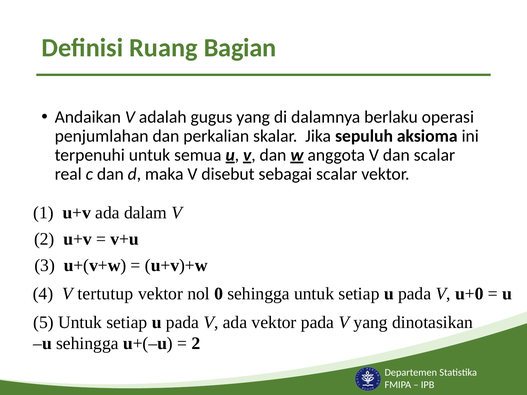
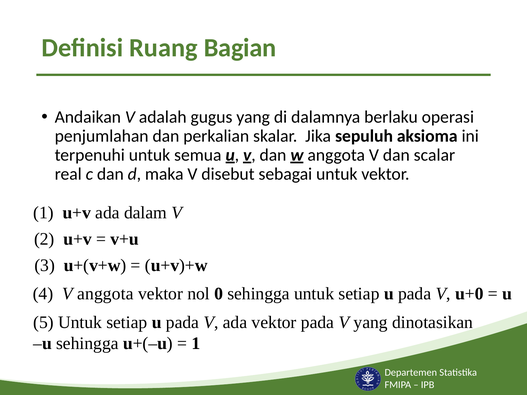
sebagai scalar: scalar -> untuk
V tertutup: tertutup -> anggota
2 at (196, 344): 2 -> 1
